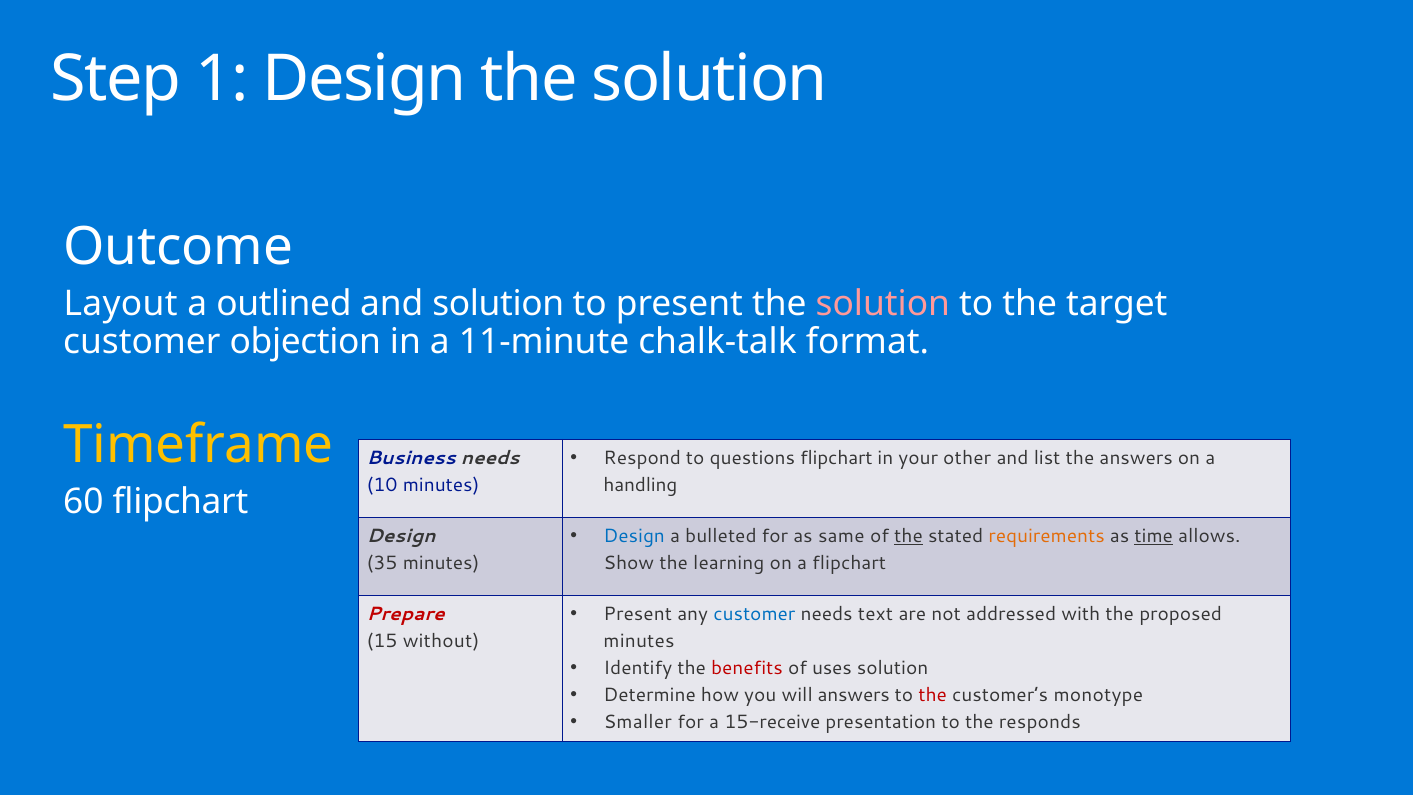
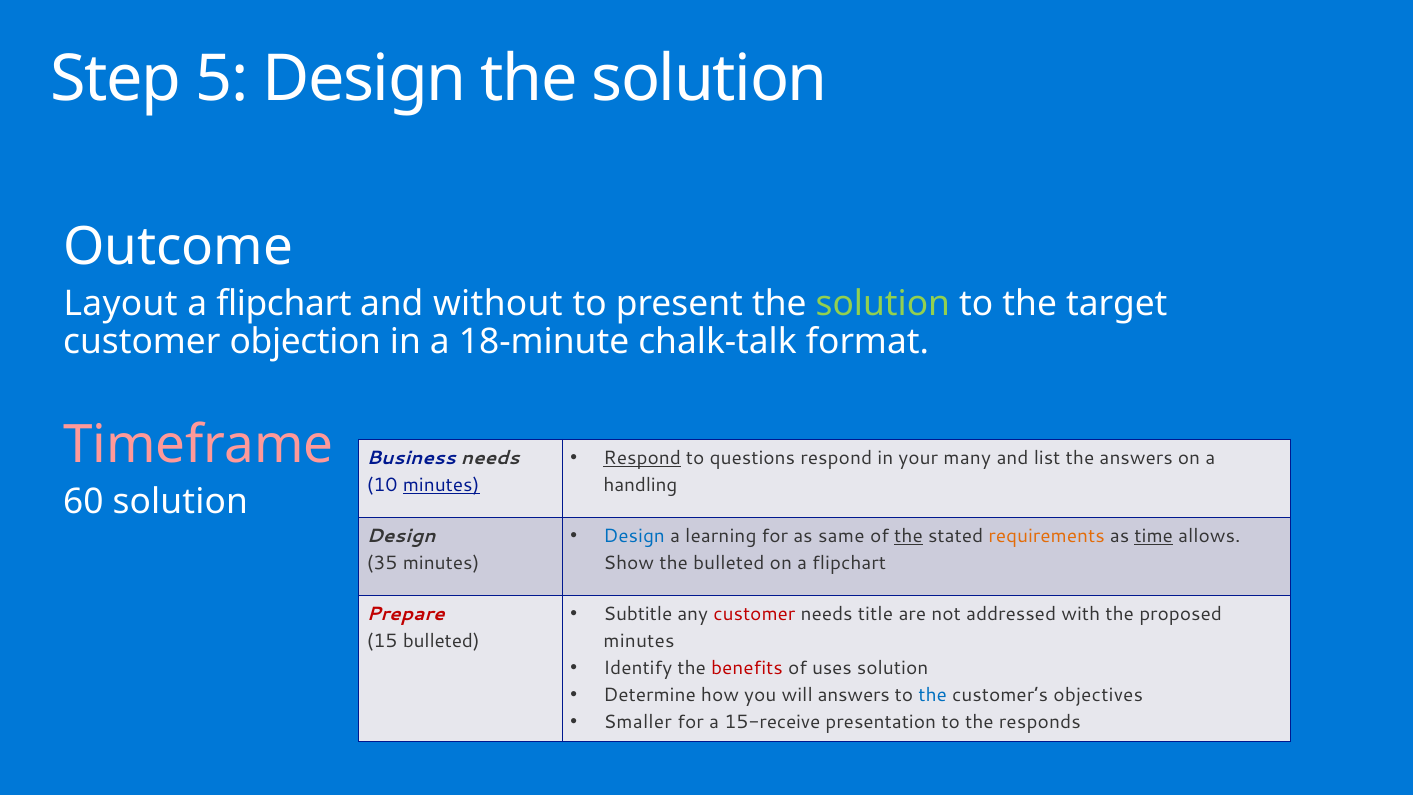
1: 1 -> 5
outlined at (284, 304): outlined -> flipchart
and solution: solution -> without
solution at (883, 304) colour: pink -> light green
11-minute: 11-minute -> 18-minute
Timeframe colour: yellow -> pink
Respond at (642, 458) underline: none -> present
questions flipchart: flipchart -> respond
other: other -> many
minutes at (441, 485) underline: none -> present
60 flipchart: flipchart -> solution
bulleted: bulleted -> learning
the learning: learning -> bulleted
Present at (638, 614): Present -> Subtitle
customer at (754, 614) colour: blue -> red
text: text -> title
15 without: without -> bulleted
the at (933, 695) colour: red -> blue
monotype: monotype -> objectives
